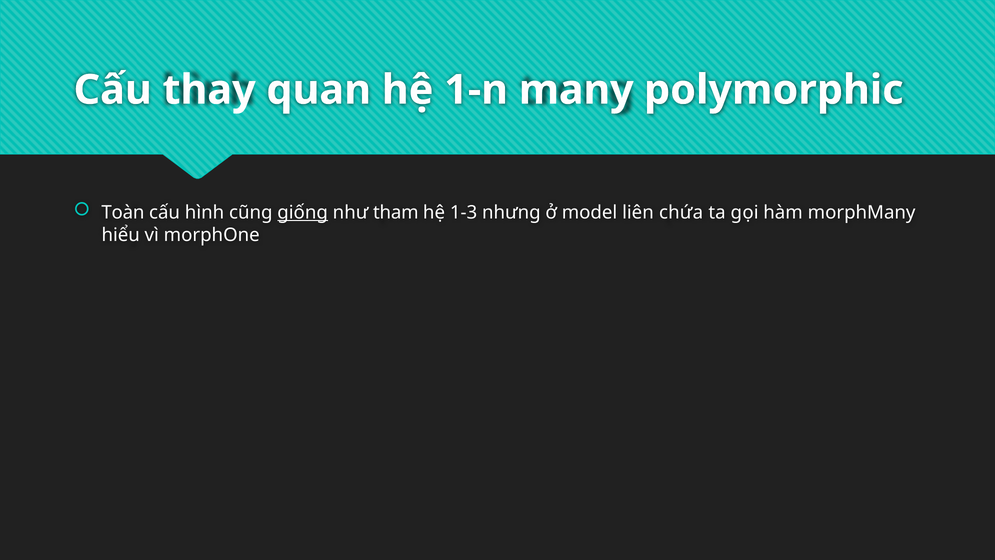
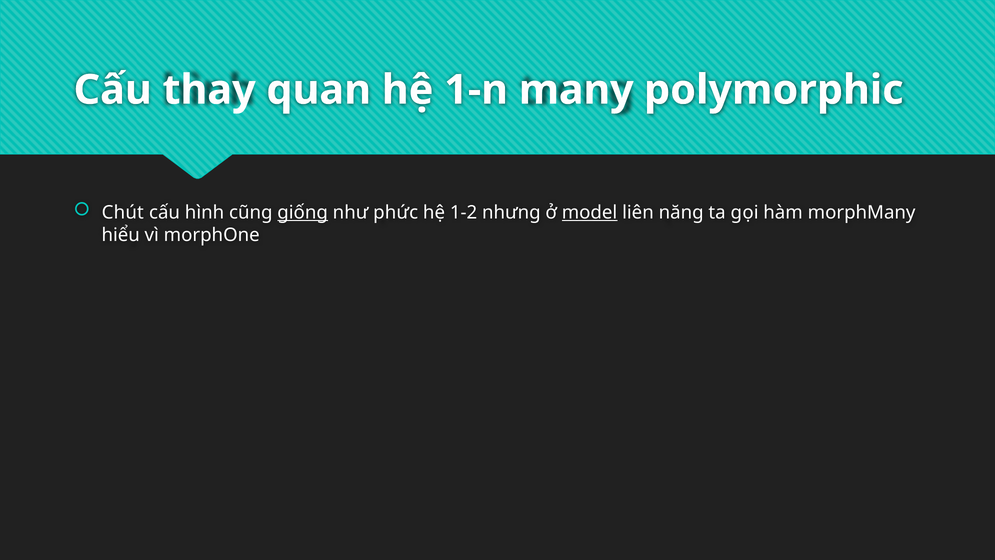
Toàn: Toàn -> Chút
tham: tham -> phức
1-3: 1-3 -> 1-2
model underline: none -> present
chứa: chứa -> năng
